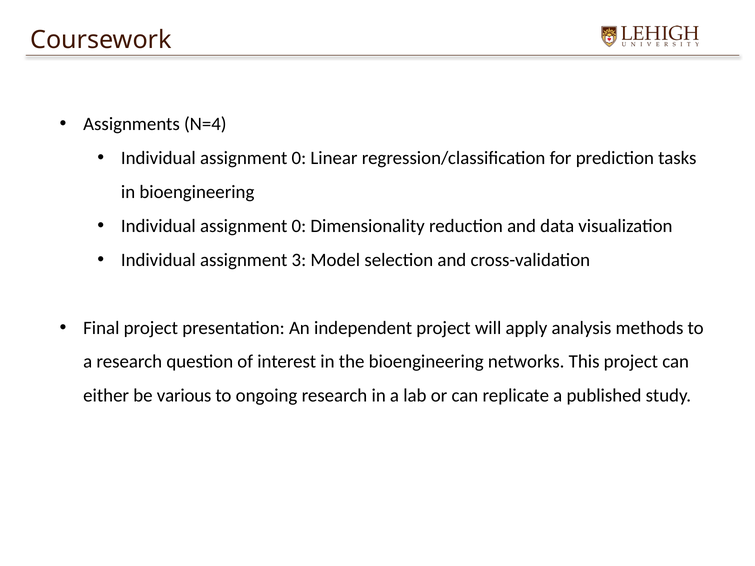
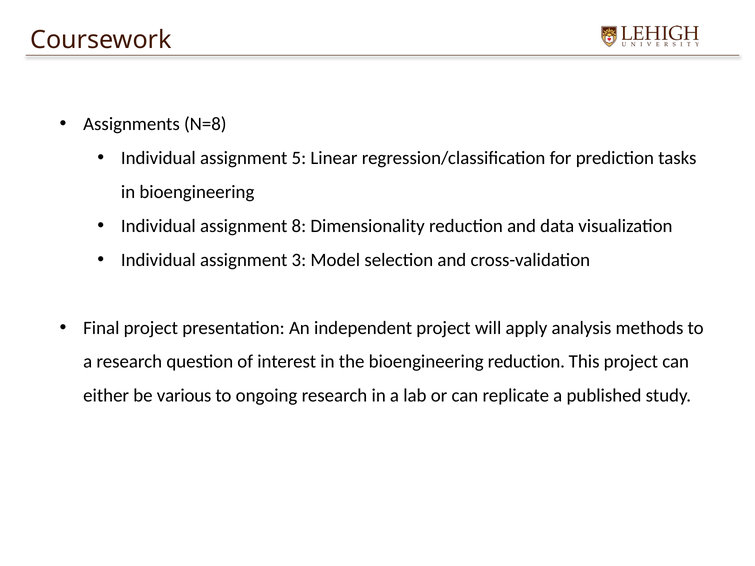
N=4: N=4 -> N=8
0 at (299, 158): 0 -> 5
0 at (299, 226): 0 -> 8
bioengineering networks: networks -> reduction
